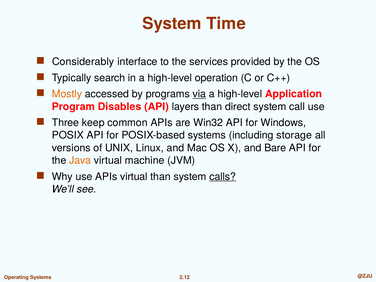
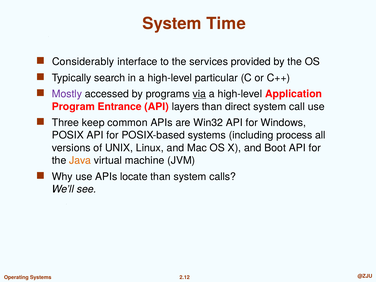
operation: operation -> particular
Mostly colour: orange -> purple
Disables: Disables -> Entrance
storage: storage -> process
Bare: Bare -> Boot
APIs virtual: virtual -> locate
calls underline: present -> none
